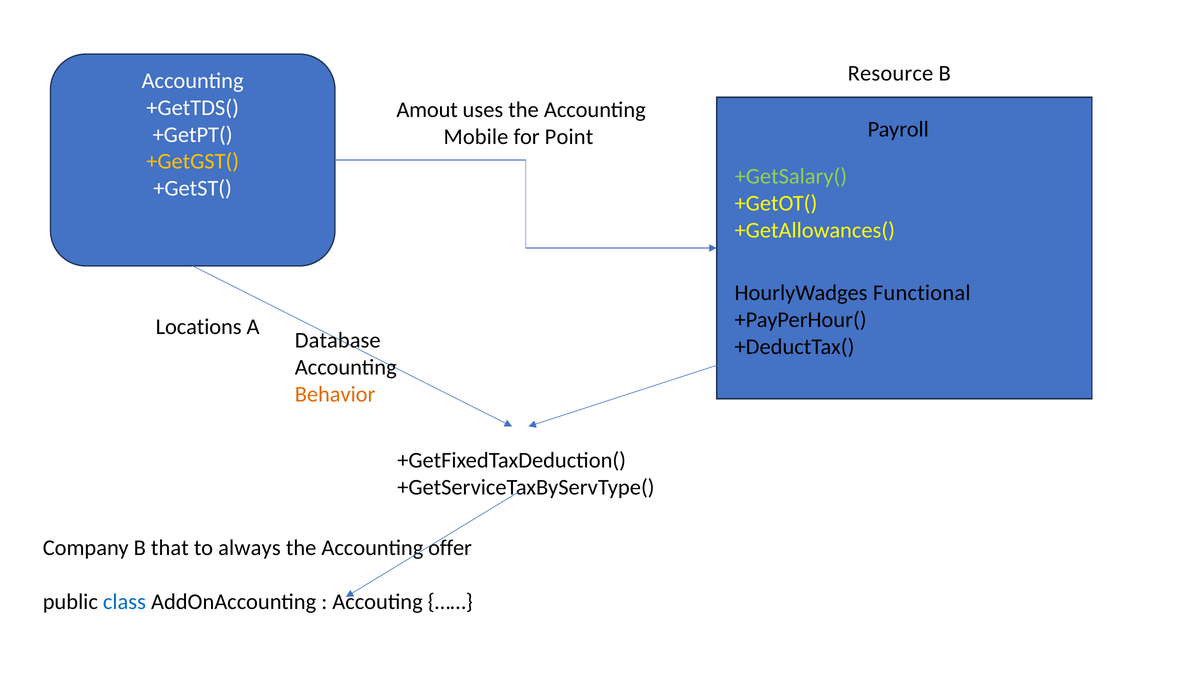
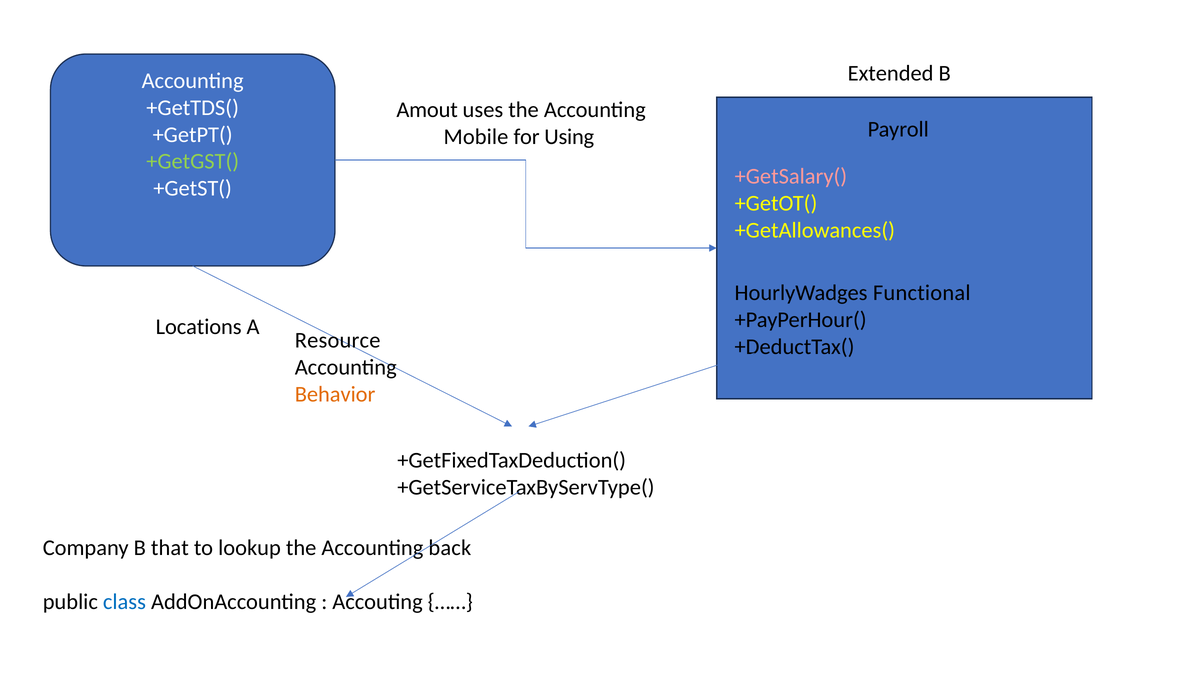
Resource: Resource -> Extended
Point: Point -> Using
+GetGST( colour: yellow -> light green
+GetSalary( colour: light green -> pink
Database: Database -> Resource
always: always -> lookup
offer: offer -> back
